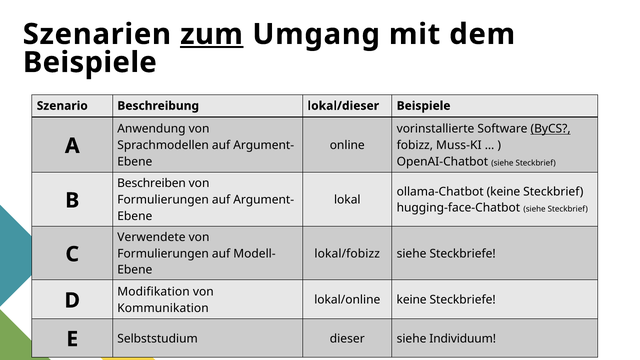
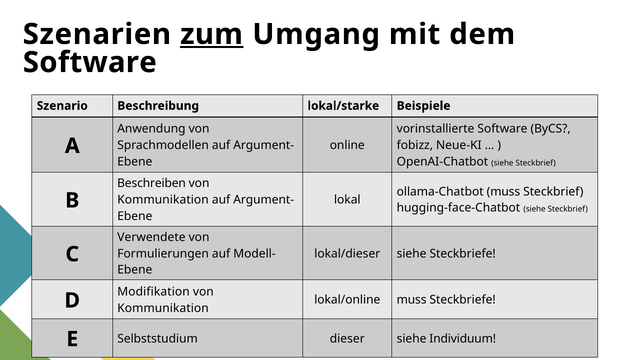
Beispiele at (90, 62): Beispiele -> Software
lokal/dieser: lokal/dieser -> lokal/starke
ByCS underline: present -> none
Muss-KI: Muss-KI -> Neue-KI
ollama-Chatbot keine: keine -> muss
Formulierungen at (163, 200): Formulierungen -> Kommunikation
lokal/fobizz: lokal/fobizz -> lokal/dieser
lokal/online keine: keine -> muss
